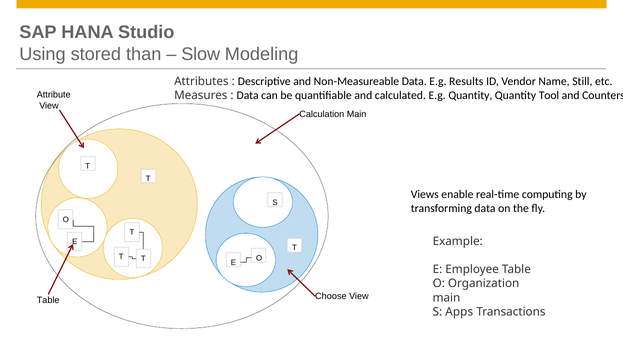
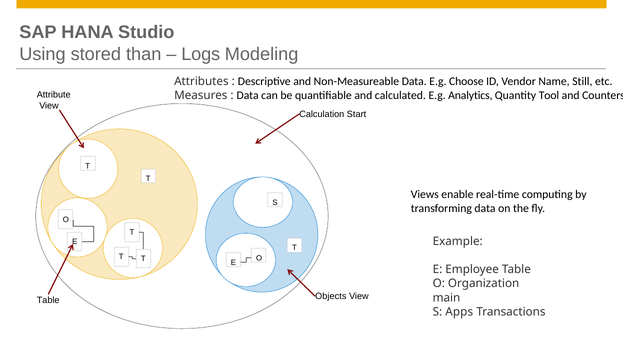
Slow: Slow -> Logs
Results: Results -> Choose
E.g Quantity: Quantity -> Analytics
Calculation Main: Main -> Start
Choose: Choose -> Objects
